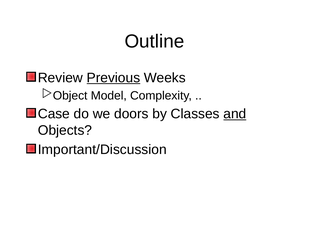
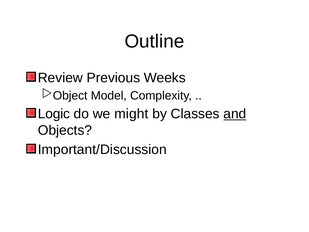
Previous underline: present -> none
Case: Case -> Logic
doors: doors -> might
